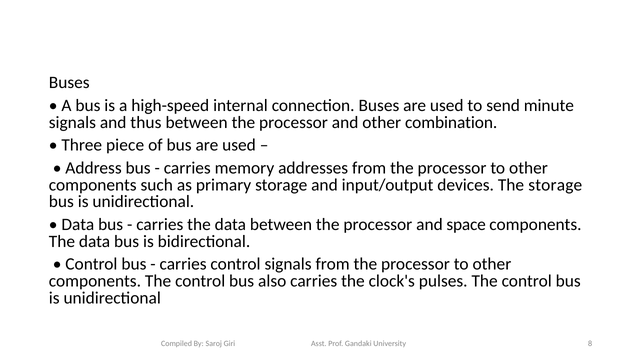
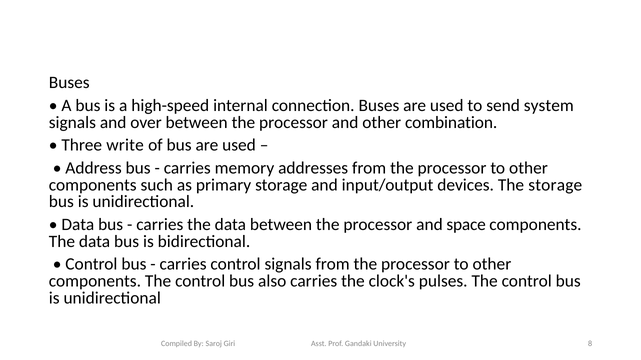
minute: minute -> system
thus: thus -> over
piece: piece -> write
